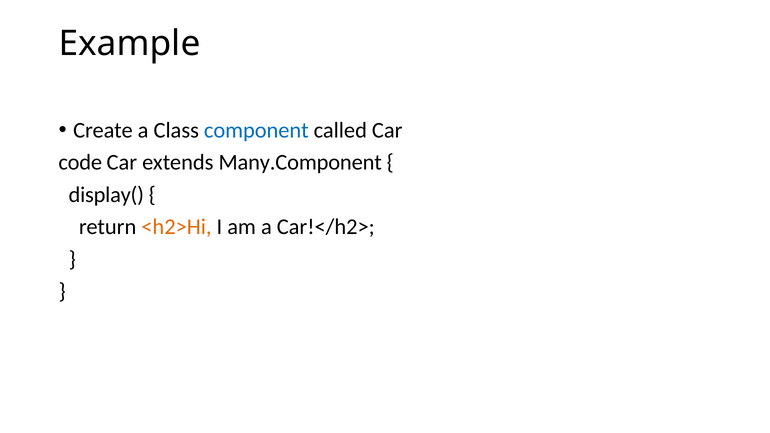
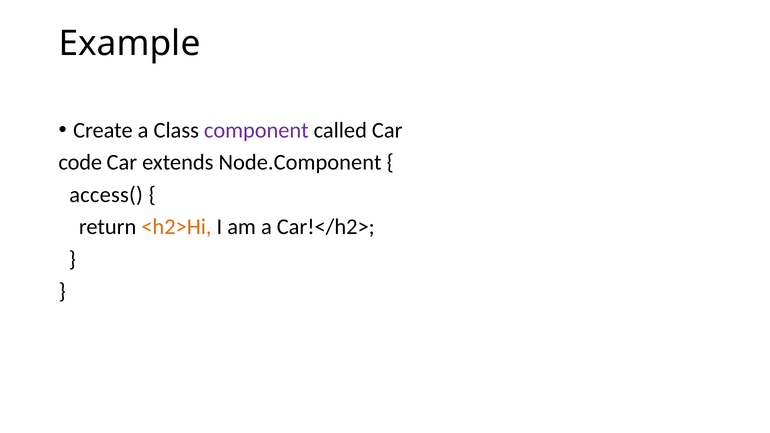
component colour: blue -> purple
Many.Component: Many.Component -> Node.Component
display(: display( -> access(
